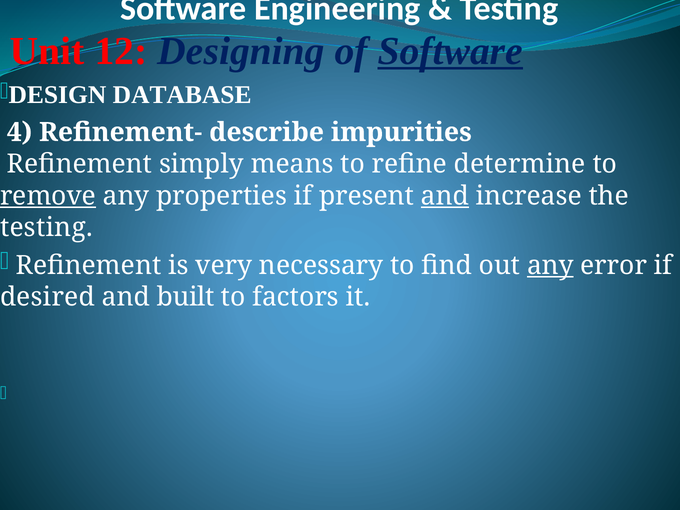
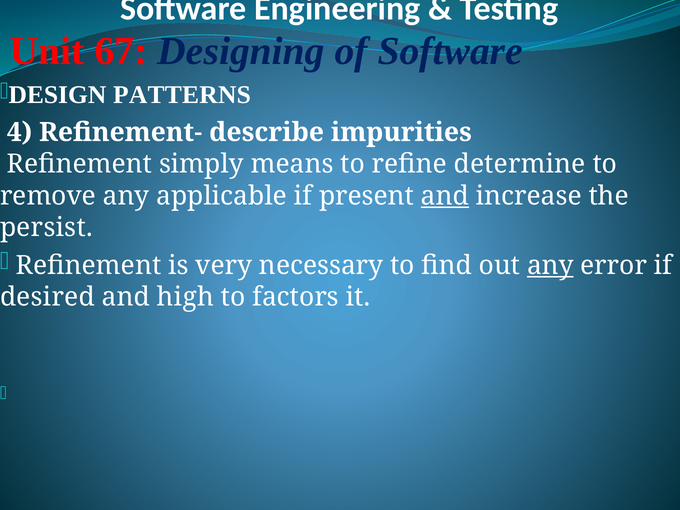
12: 12 -> 67
Software at (450, 51) underline: present -> none
DATABASE: DATABASE -> PATTERNS
remove underline: present -> none
properties: properties -> applicable
testing at (46, 228): testing -> persist
built: built -> high
